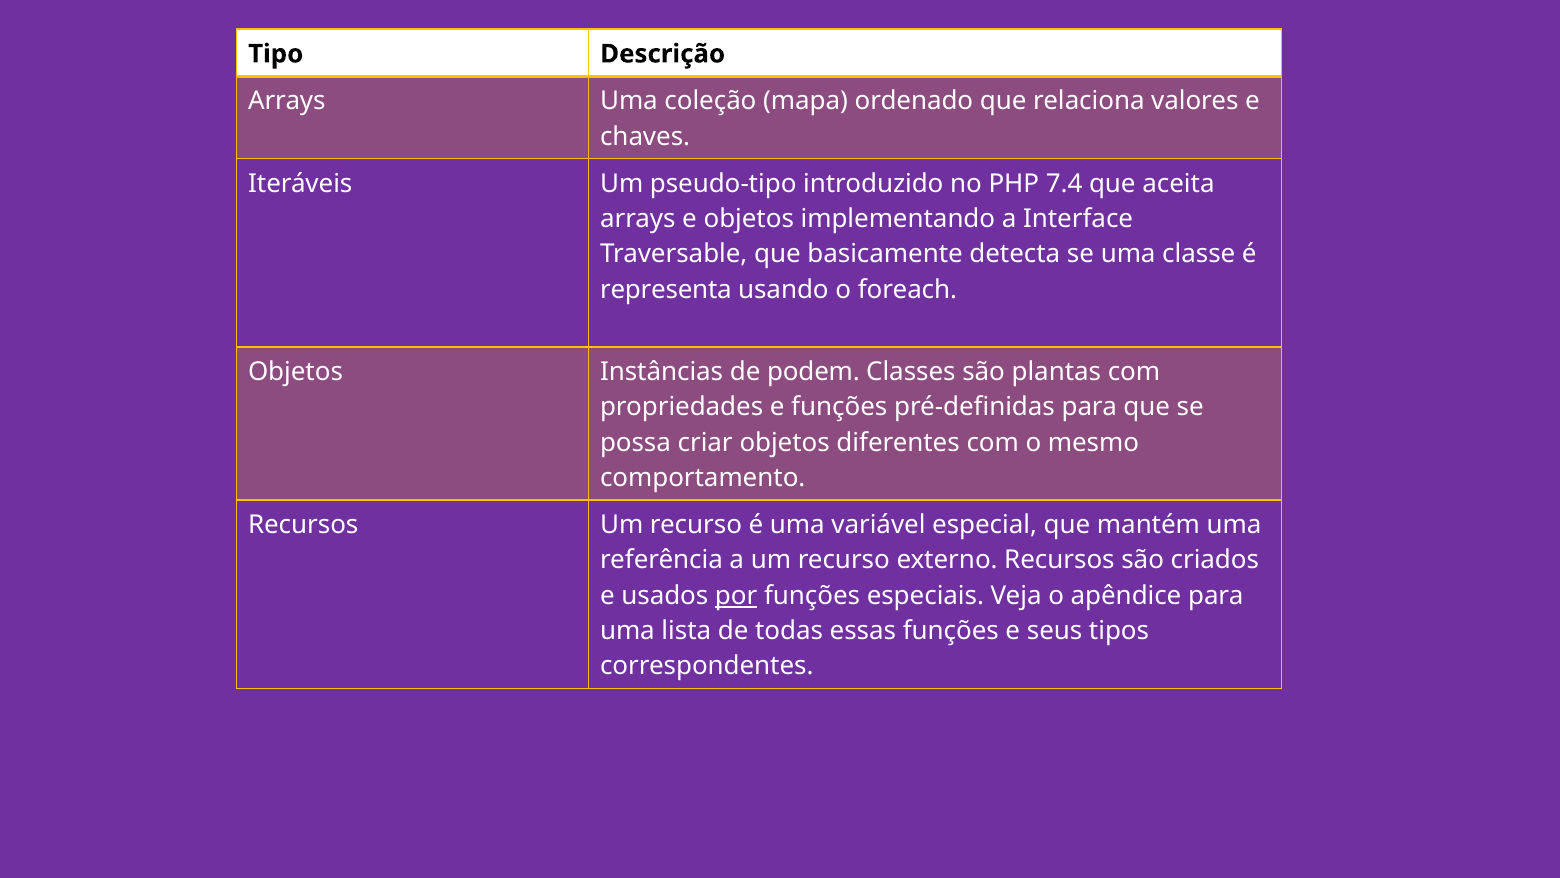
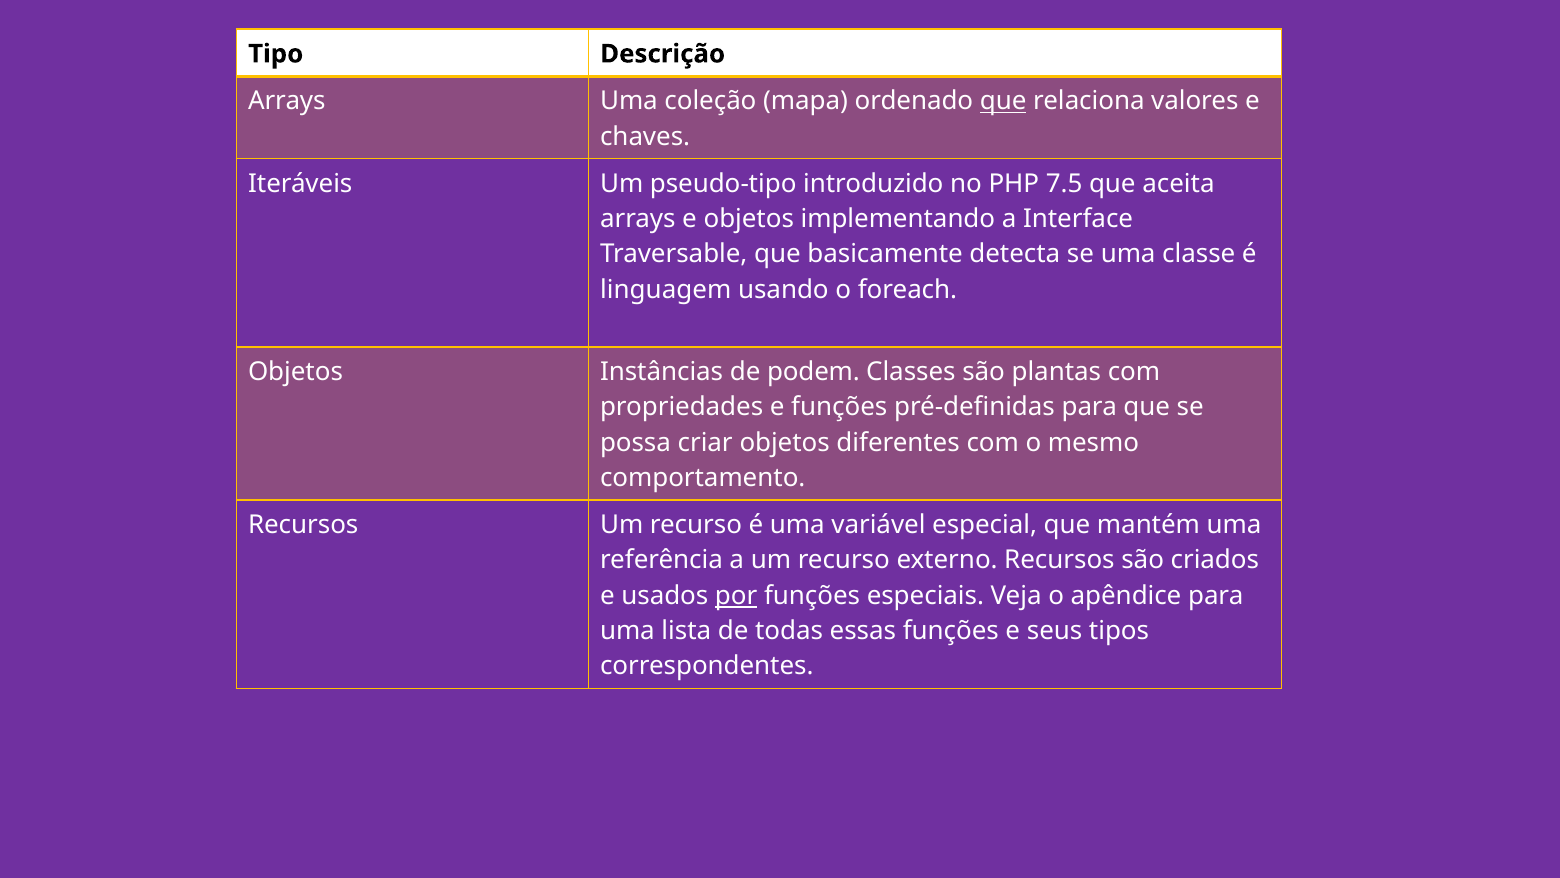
que at (1003, 101) underline: none -> present
7.4: 7.4 -> 7.5
representa: representa -> linguagem
